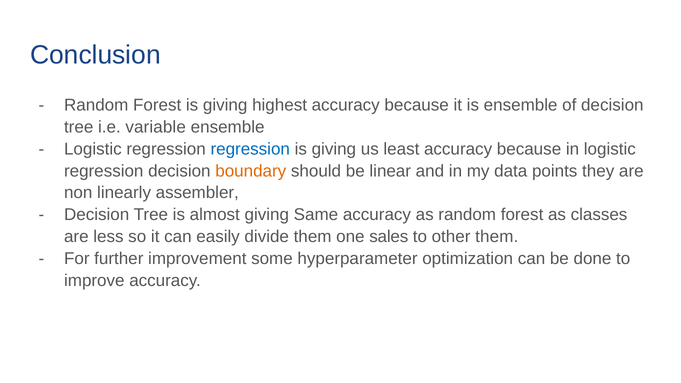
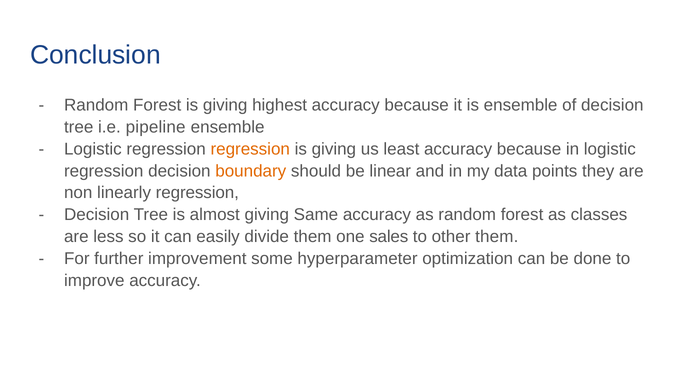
variable: variable -> pipeline
regression at (250, 149) colour: blue -> orange
linearly assembler: assembler -> regression
